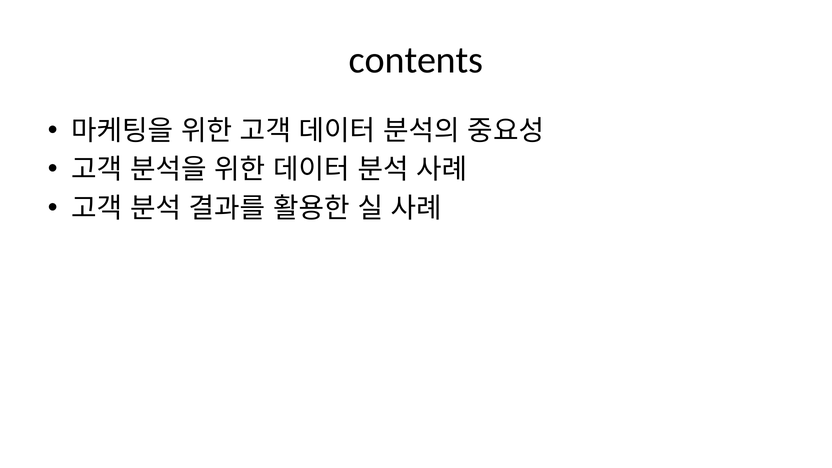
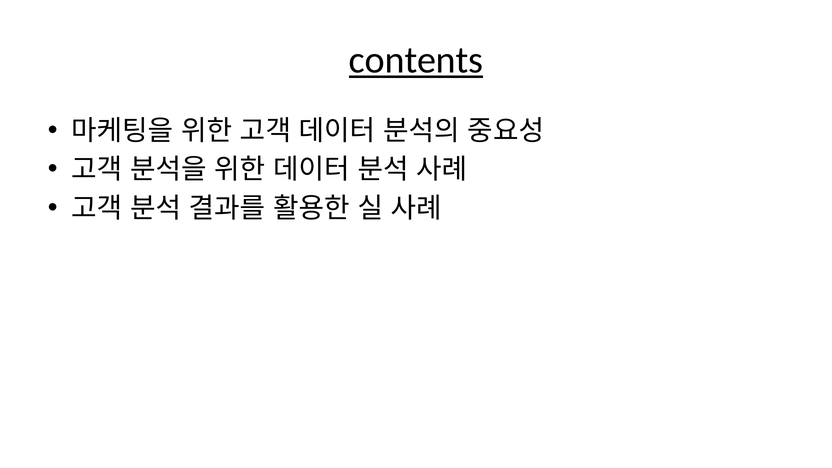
contents underline: none -> present
